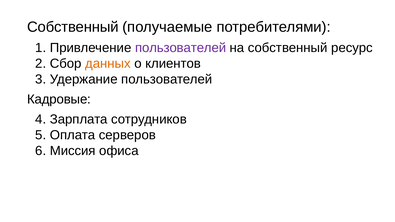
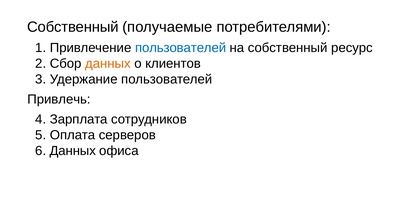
пользователей at (181, 48) colour: purple -> blue
Кадровые: Кадровые -> Привлечь
Миссия at (73, 151): Миссия -> Данных
